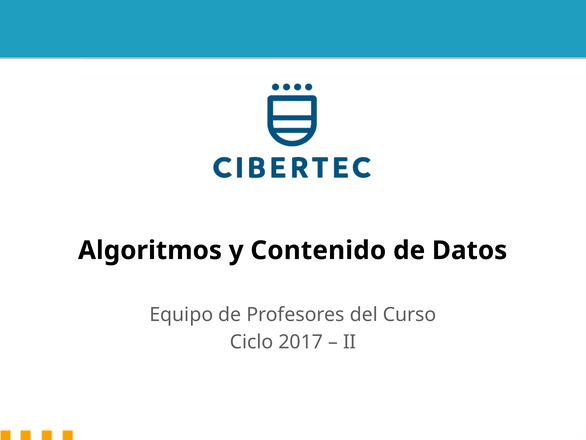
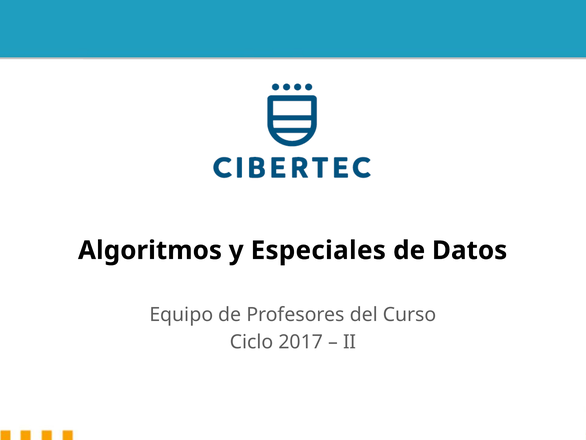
Contenido: Contenido -> Especiales
